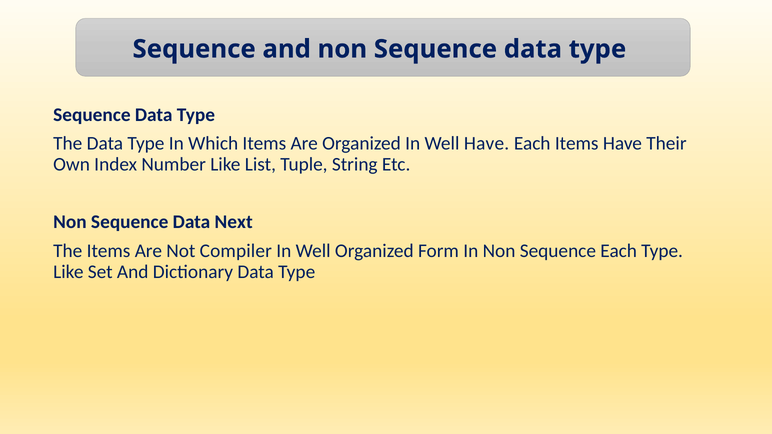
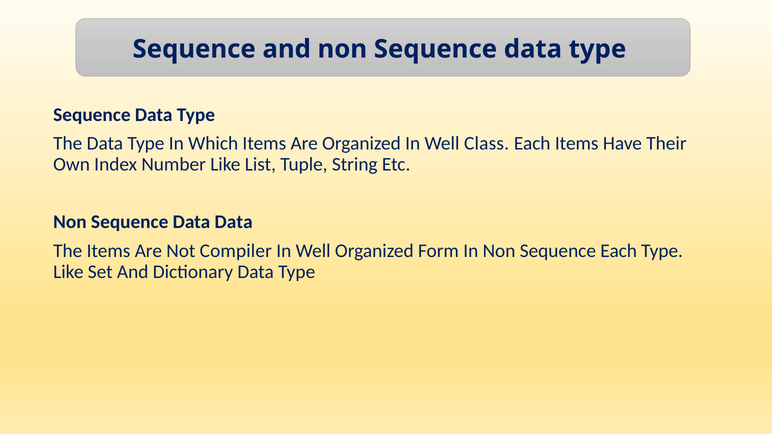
Well Have: Have -> Class
Data Next: Next -> Data
